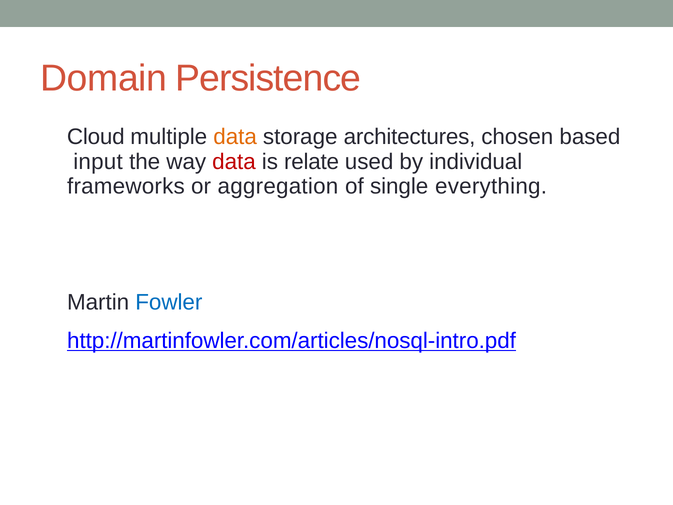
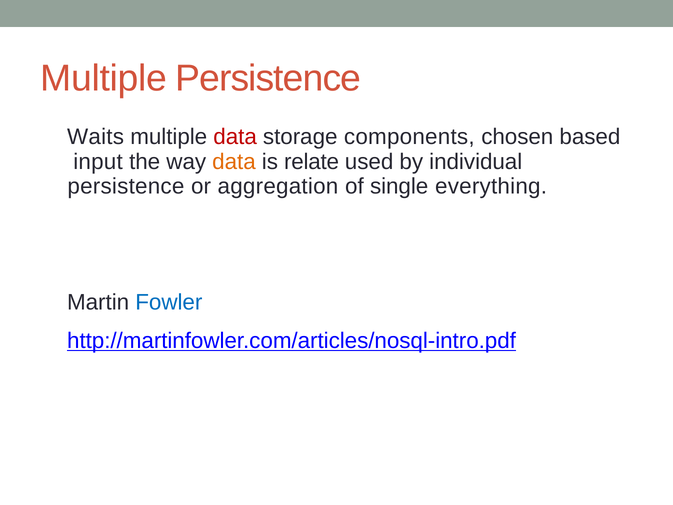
Domain at (104, 78): Domain -> Multiple
Cloud: Cloud -> Waits
data at (235, 137) colour: orange -> red
architectures: architectures -> components
data at (234, 162) colour: red -> orange
frameworks at (126, 186): frameworks -> persistence
